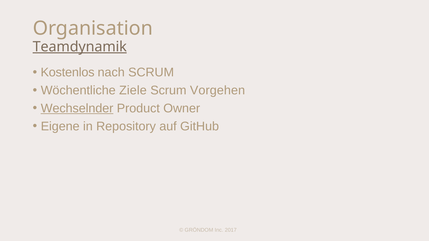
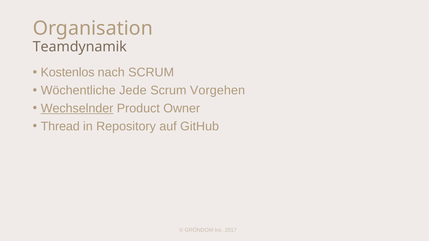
Teamdynamik underline: present -> none
Ziele: Ziele -> Jede
Eigene: Eigene -> Thread
